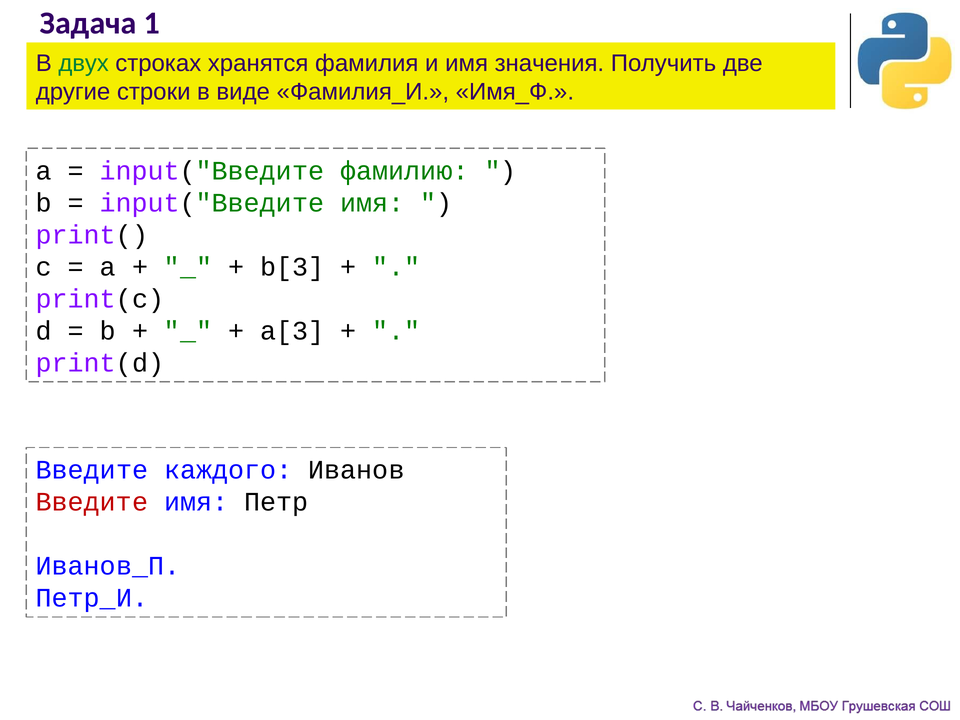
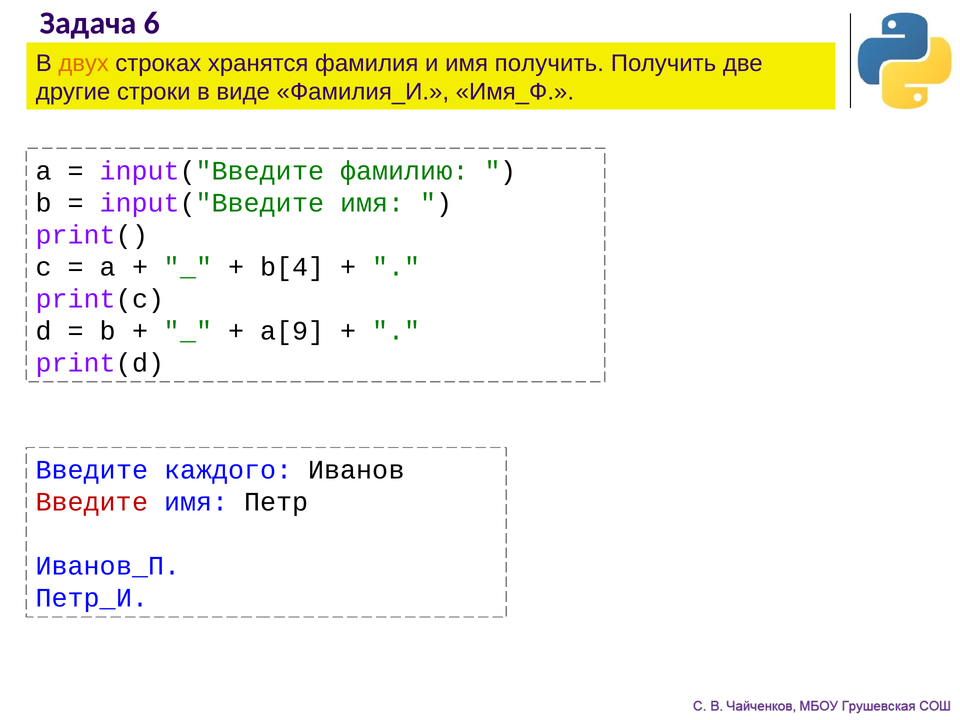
1: 1 -> 6
двух colour: green -> orange
имя значения: значения -> получить
b[3: b[3 -> b[4
a[3: a[3 -> a[9
